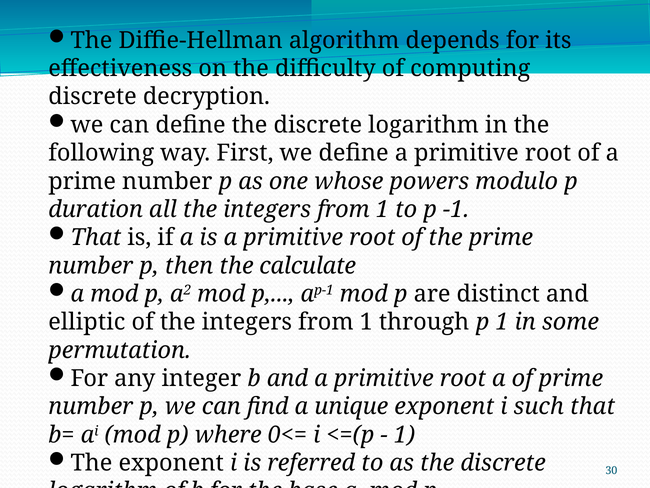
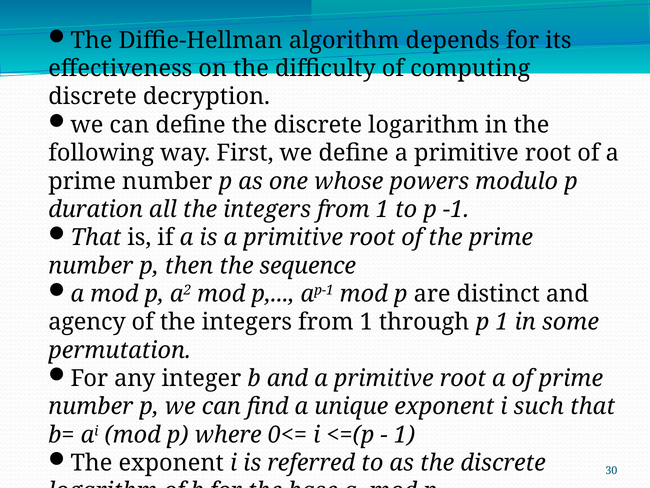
calculate: calculate -> sequence
elliptic: elliptic -> agency
